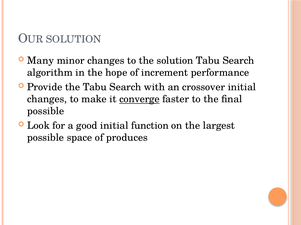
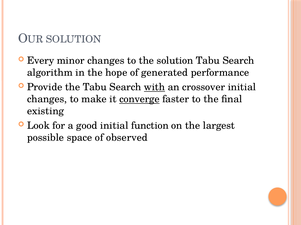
Many: Many -> Every
increment: increment -> generated
with underline: none -> present
possible at (46, 112): possible -> existing
produces: produces -> observed
